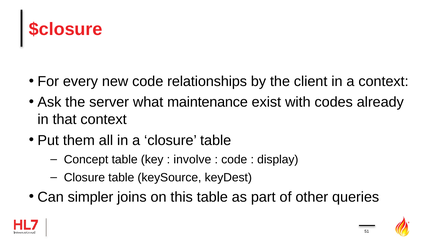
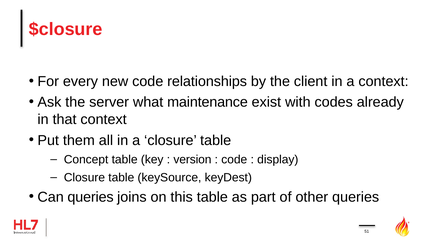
involve: involve -> version
Can simpler: simpler -> queries
